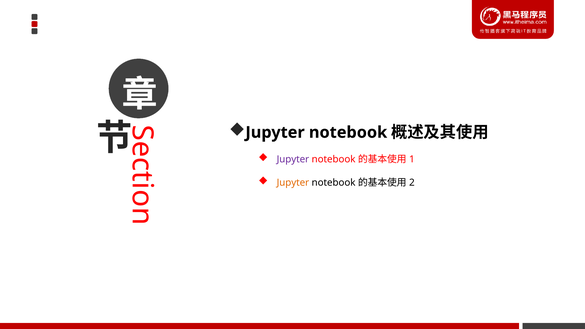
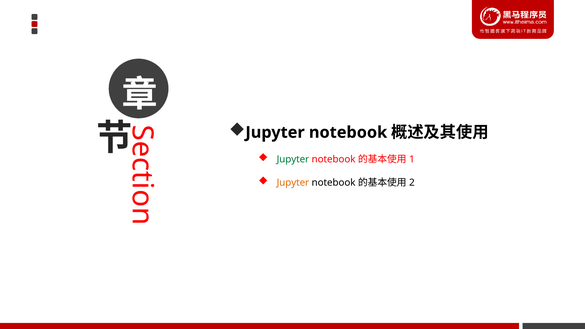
Jupyter at (293, 159) colour: purple -> green
